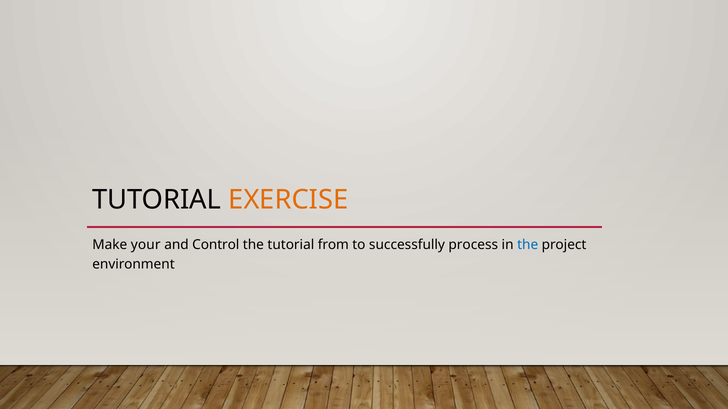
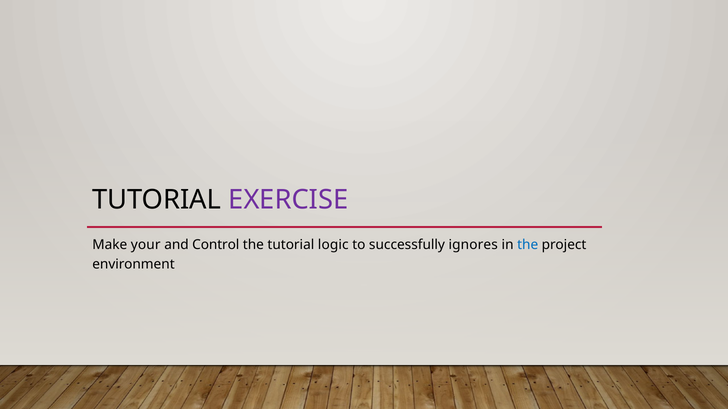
EXERCISE colour: orange -> purple
from: from -> logic
process: process -> ignores
